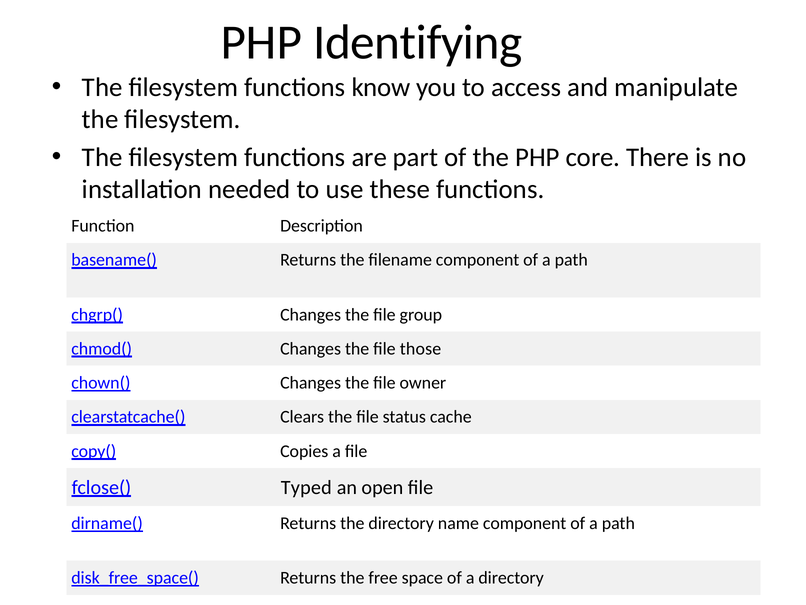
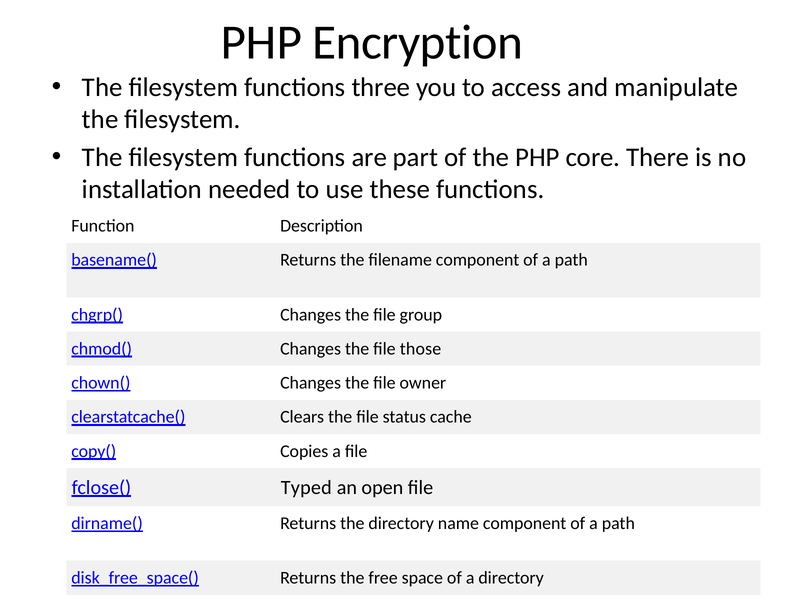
Identifying: Identifying -> Encryption
know: know -> three
